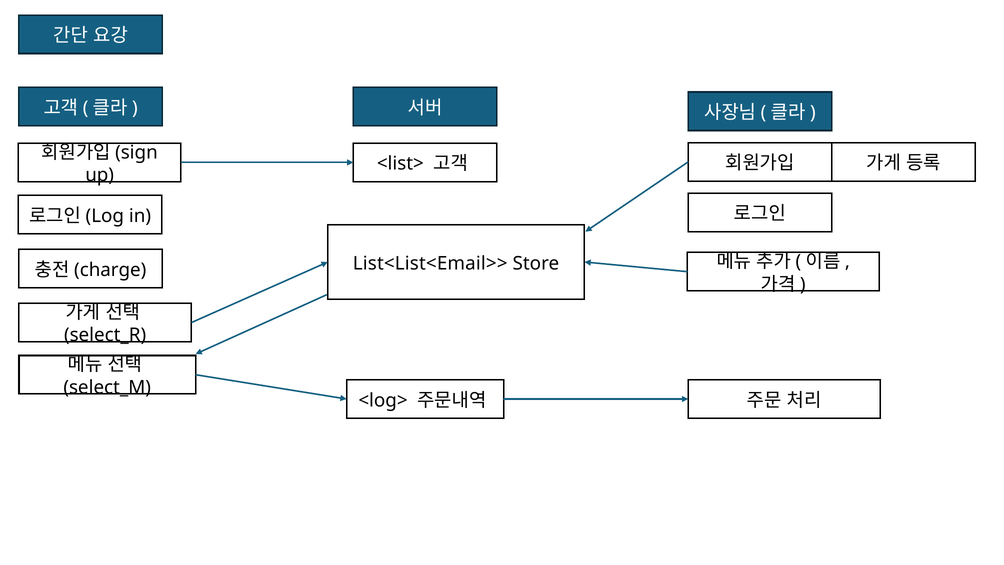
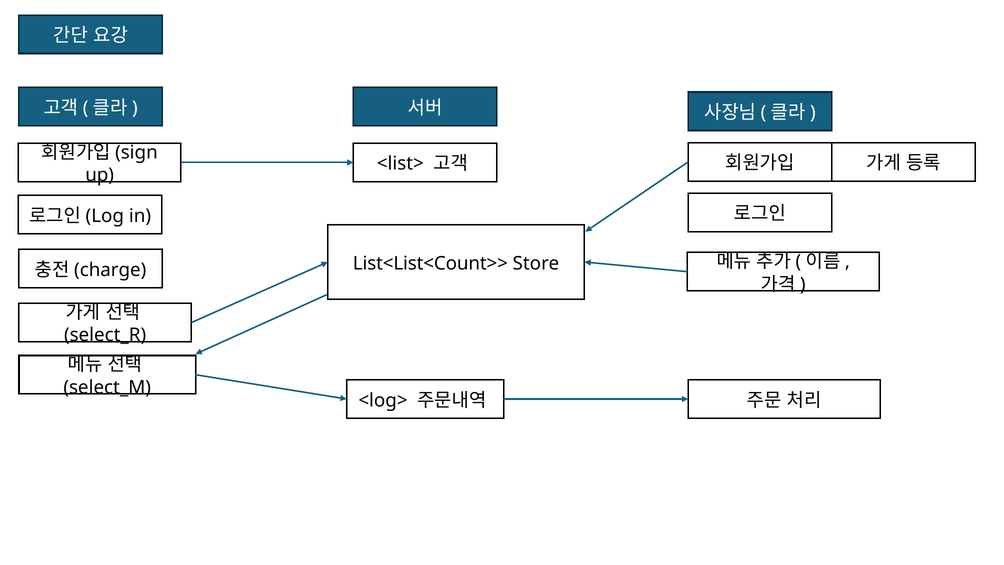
List<List<Email>>: List<List<Email>> -> List<List<Count>>
